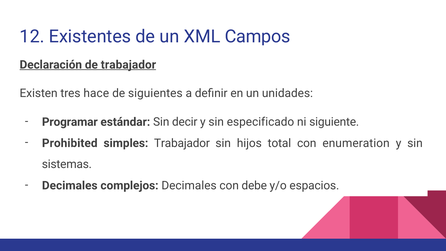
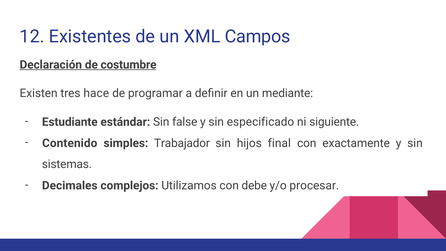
de trabajador: trabajador -> costumbre
siguientes: siguientes -> programar
unidades: unidades -> mediante
Programar: Programar -> Estudiante
decir: decir -> false
Prohibited: Prohibited -> Contenido
total: total -> final
enumeration: enumeration -> exactamente
complejos Decimales: Decimales -> Utilizamos
espacios: espacios -> procesar
